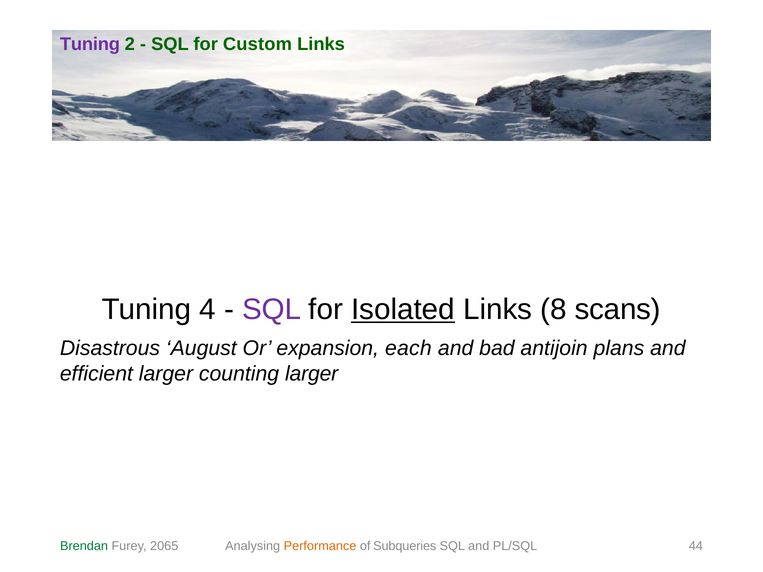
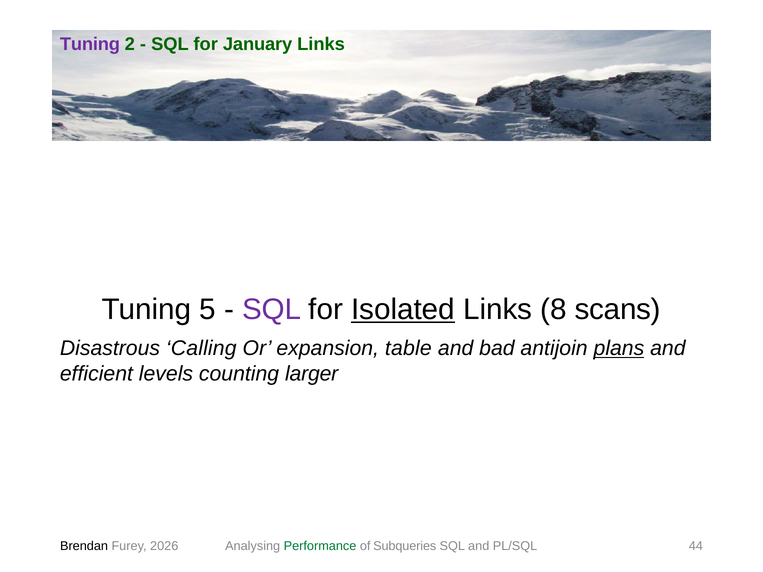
Custom: Custom -> January
4: 4 -> 5
August: August -> Calling
each: each -> table
plans underline: none -> present
efficient larger: larger -> levels
Brendan colour: green -> black
2065: 2065 -> 2026
Performance colour: orange -> green
